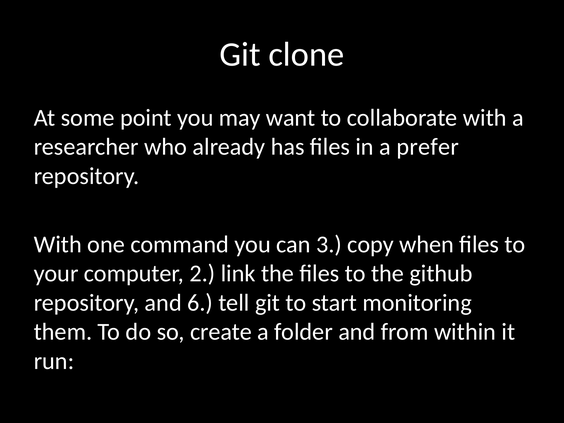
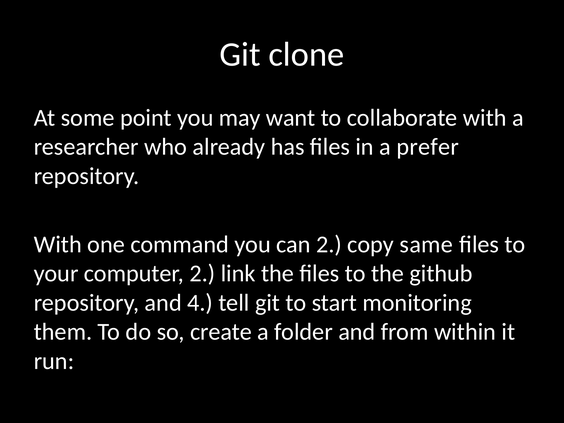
can 3: 3 -> 2
when: when -> same
6: 6 -> 4
